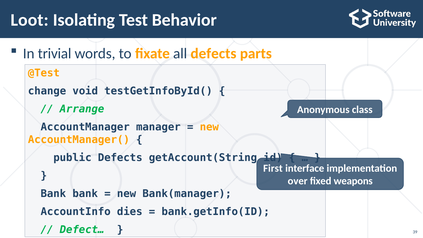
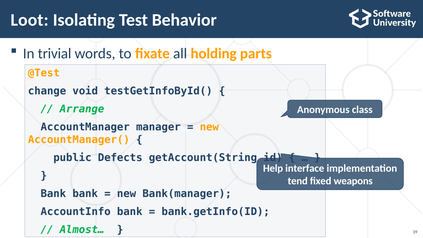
all defects: defects -> holding
First: First -> Help
over: over -> tend
AccountInfo dies: dies -> bank
Defect…: Defect… -> Almost…
